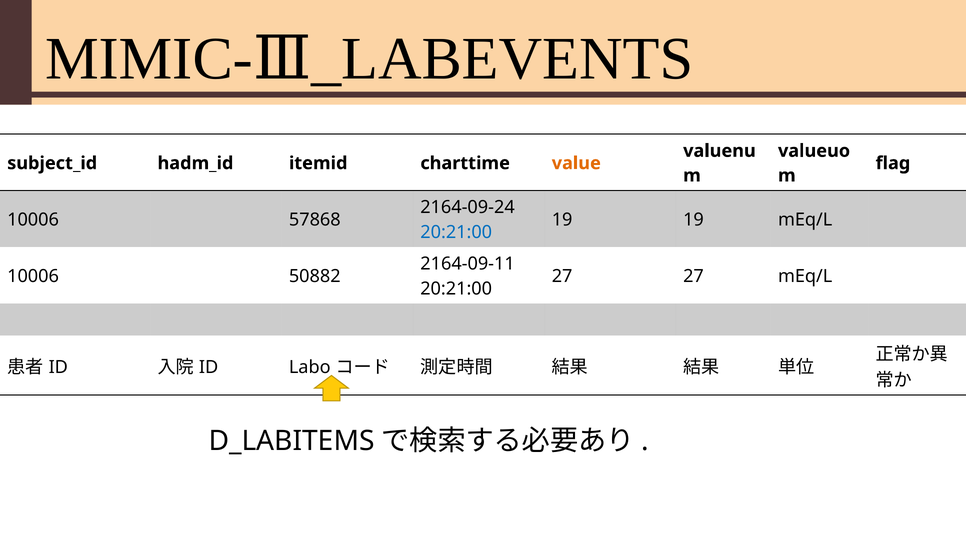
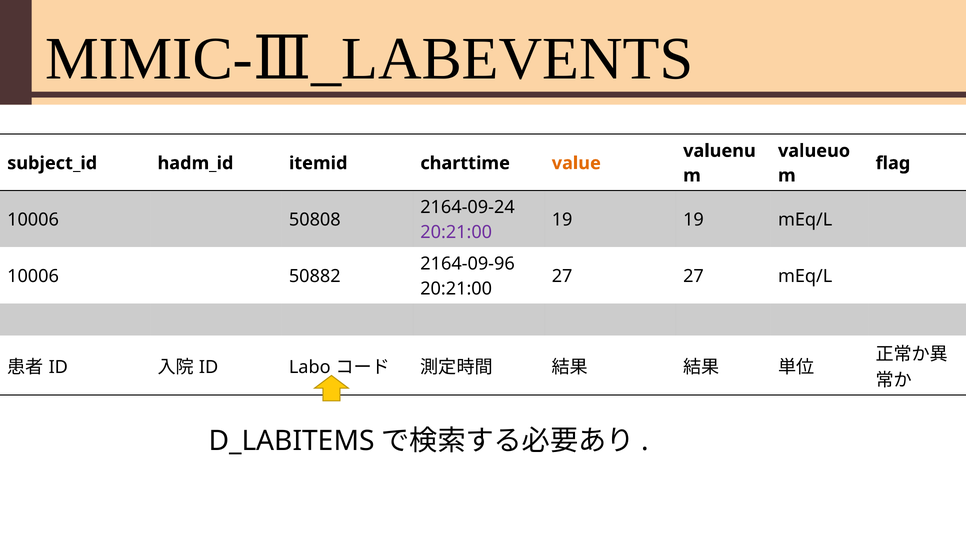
57868: 57868 -> 50808
20:21:00 at (456, 232) colour: blue -> purple
2164-09-11: 2164-09-11 -> 2164-09-96
